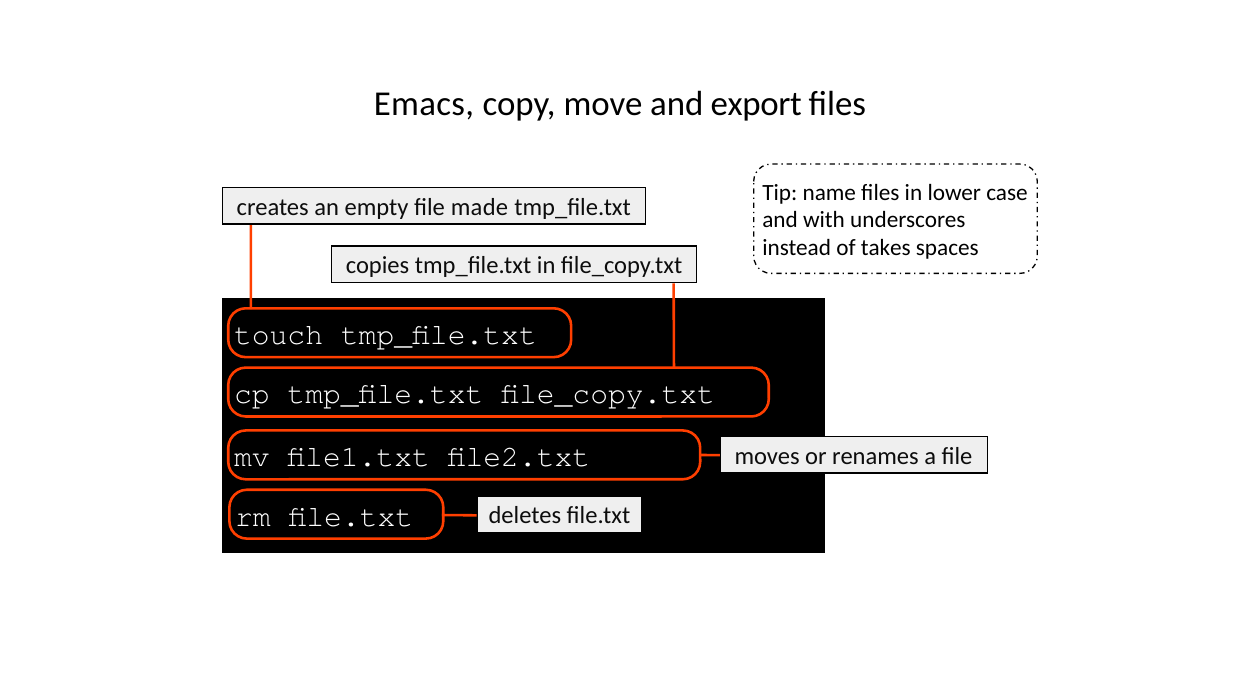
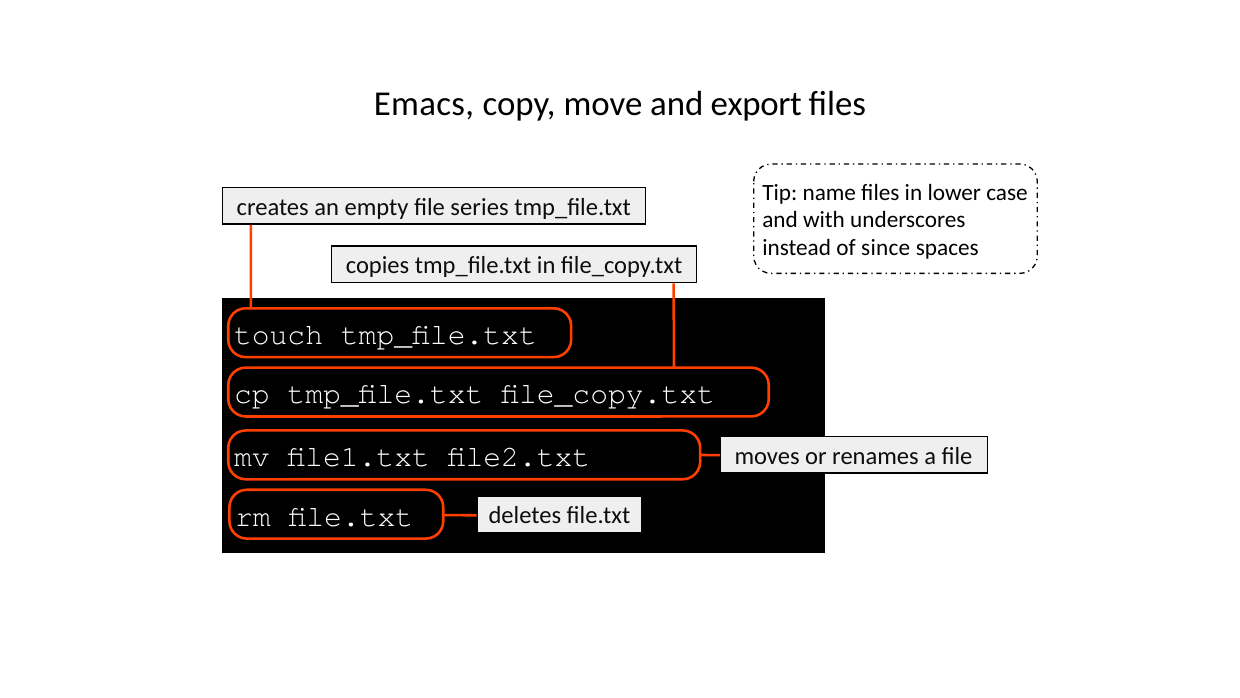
made: made -> series
takes: takes -> since
